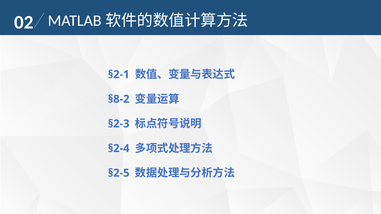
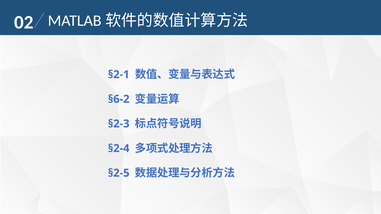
§8-2: §8-2 -> §6-2
